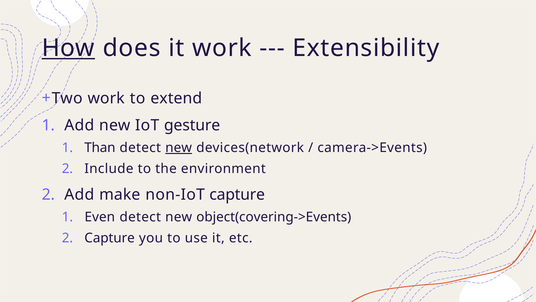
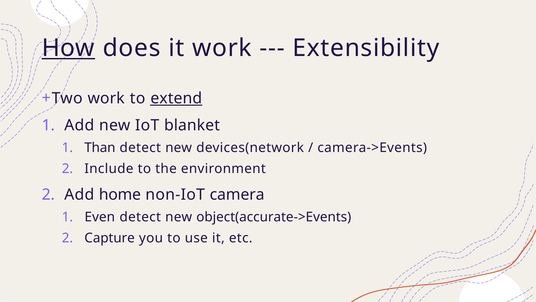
extend underline: none -> present
gesture: gesture -> blanket
new at (179, 147) underline: present -> none
make: make -> home
non-IoT capture: capture -> camera
object(covering->Events: object(covering->Events -> object(accurate->Events
